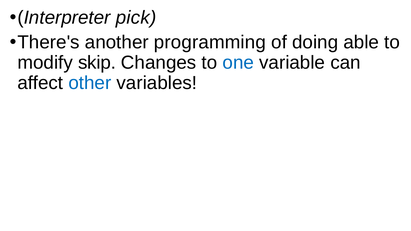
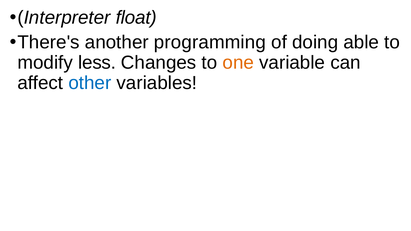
pick: pick -> float
skip: skip -> less
one colour: blue -> orange
